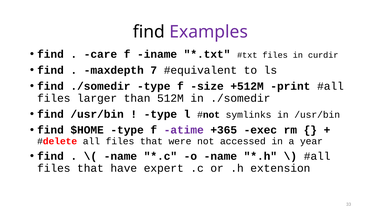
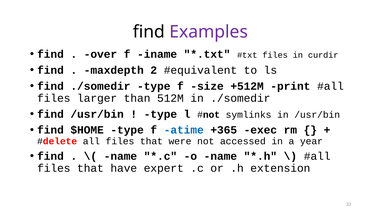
care: care -> over
7: 7 -> 2
atime colour: purple -> blue
